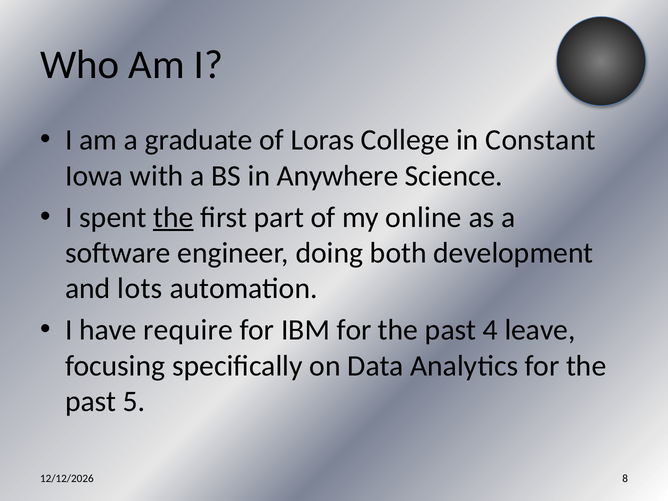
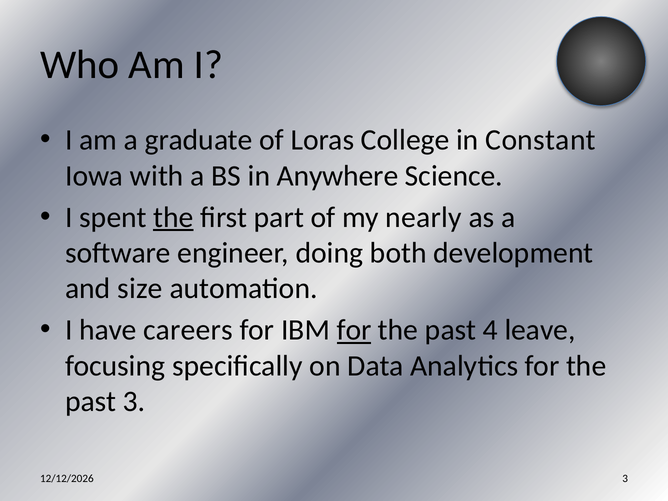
online: online -> nearly
lots: lots -> size
require: require -> careers
for at (354, 330) underline: none -> present
past 5: 5 -> 3
8 at (625, 478): 8 -> 3
